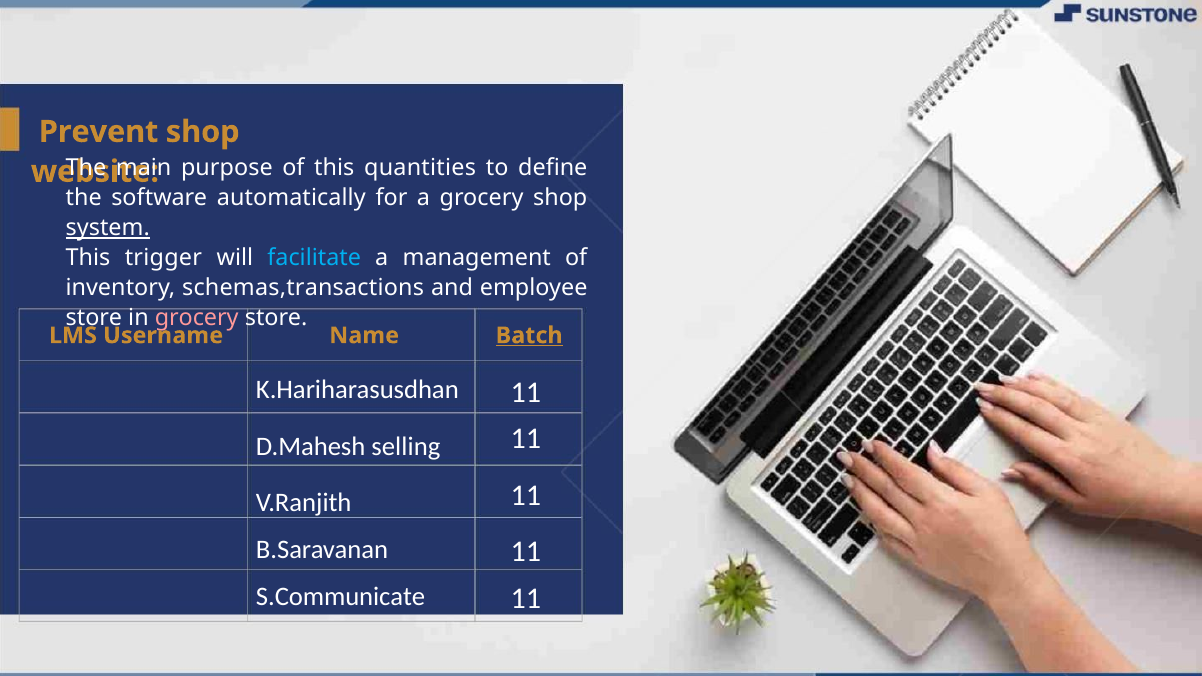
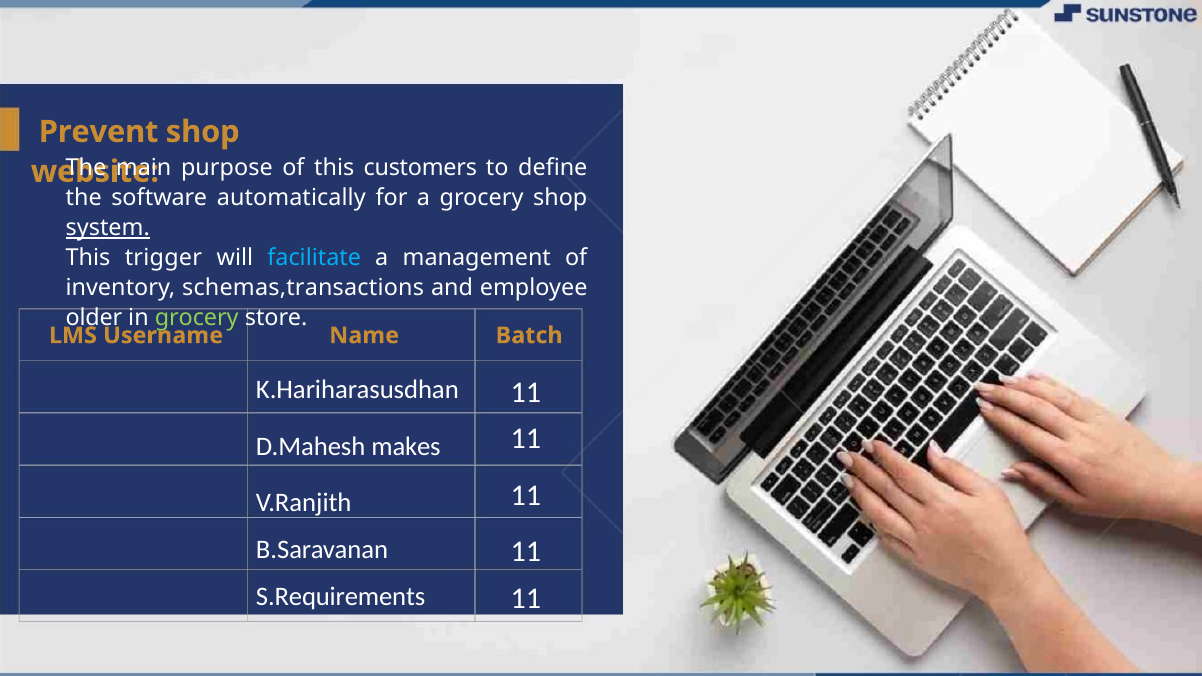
quantities: quantities -> customers
store at (94, 318): store -> older
grocery at (197, 318) colour: pink -> light green
Batch underline: present -> none
selling: selling -> makes
S.Communicate: S.Communicate -> S.Requirements
